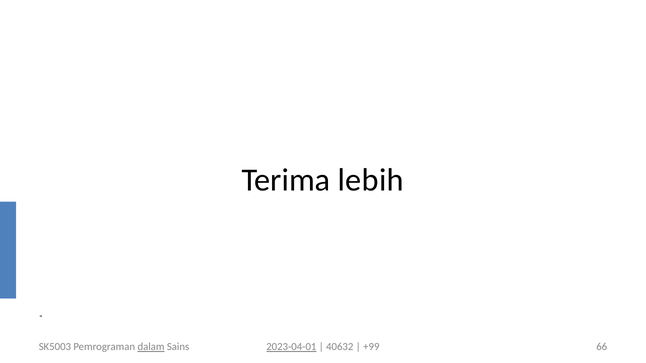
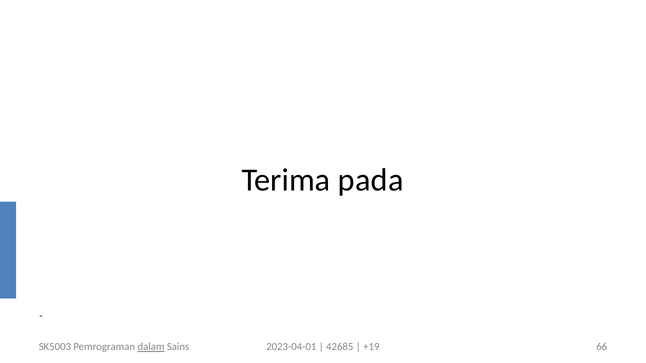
lebih: lebih -> pada
2023-04-01 underline: present -> none
40632: 40632 -> 42685
+99: +99 -> +19
